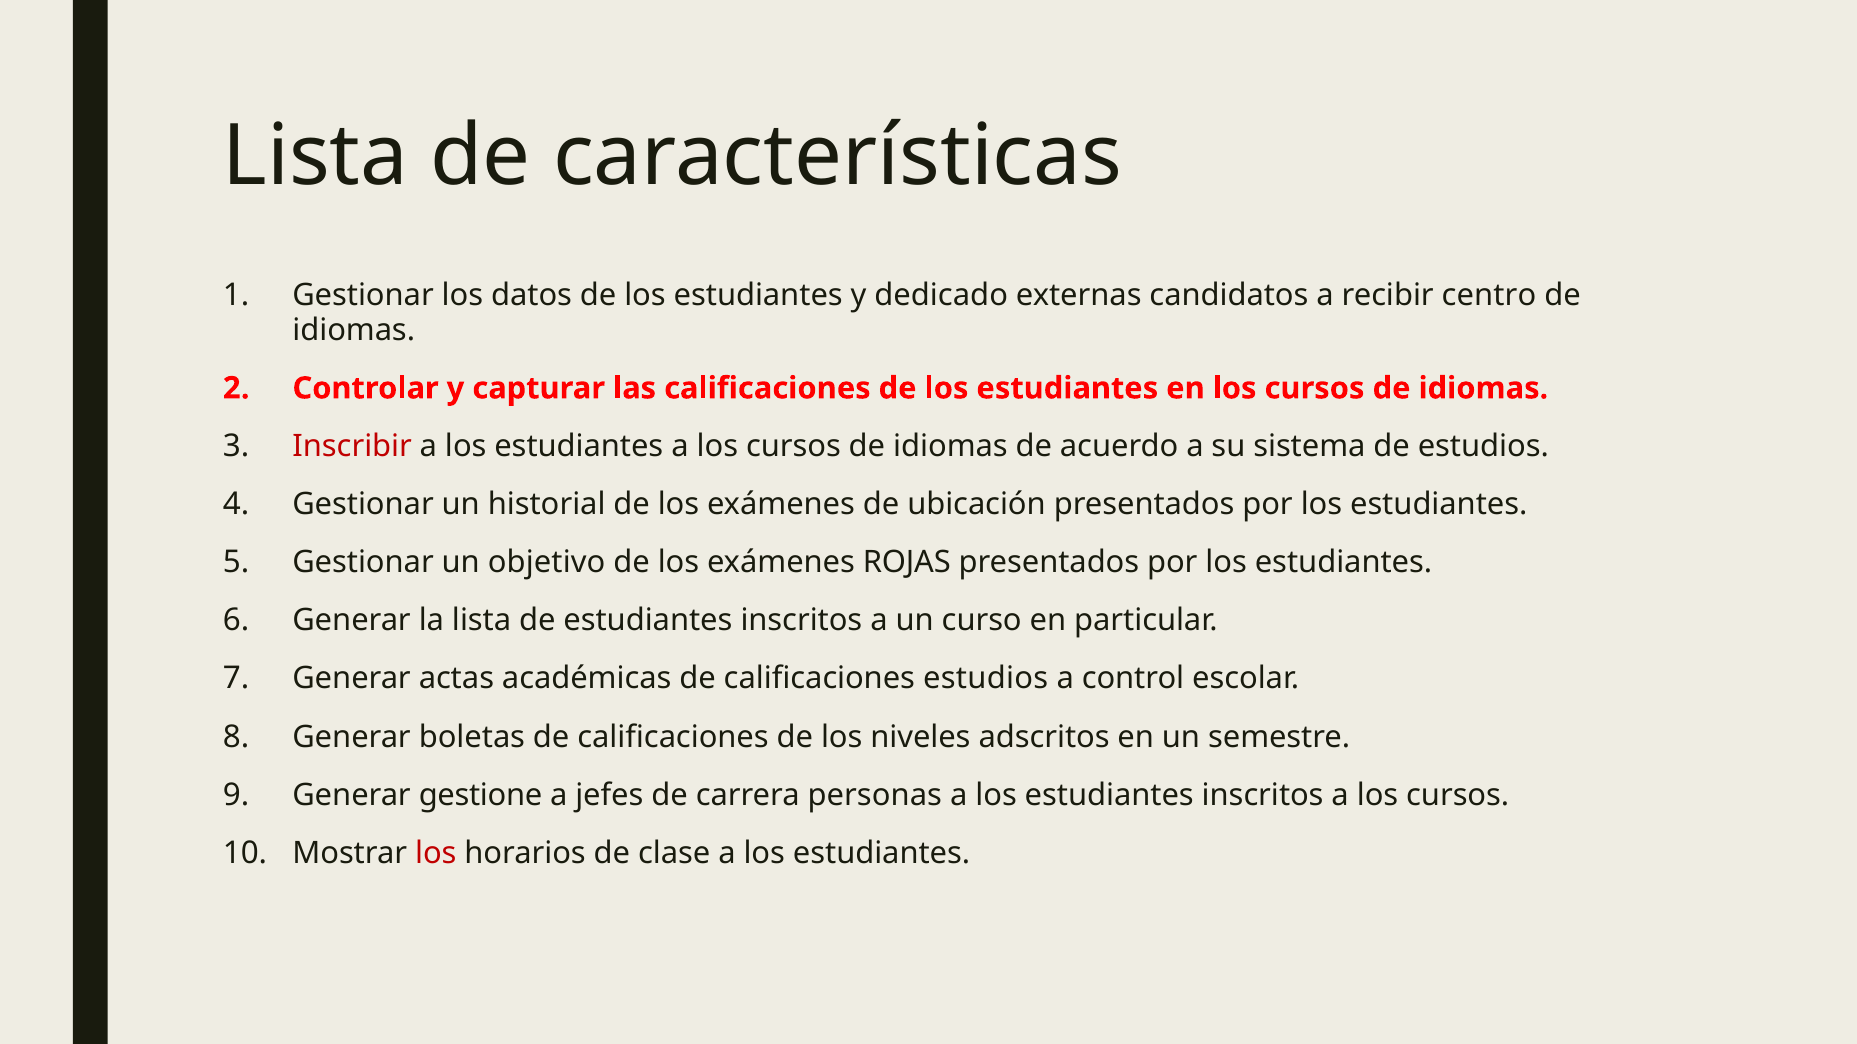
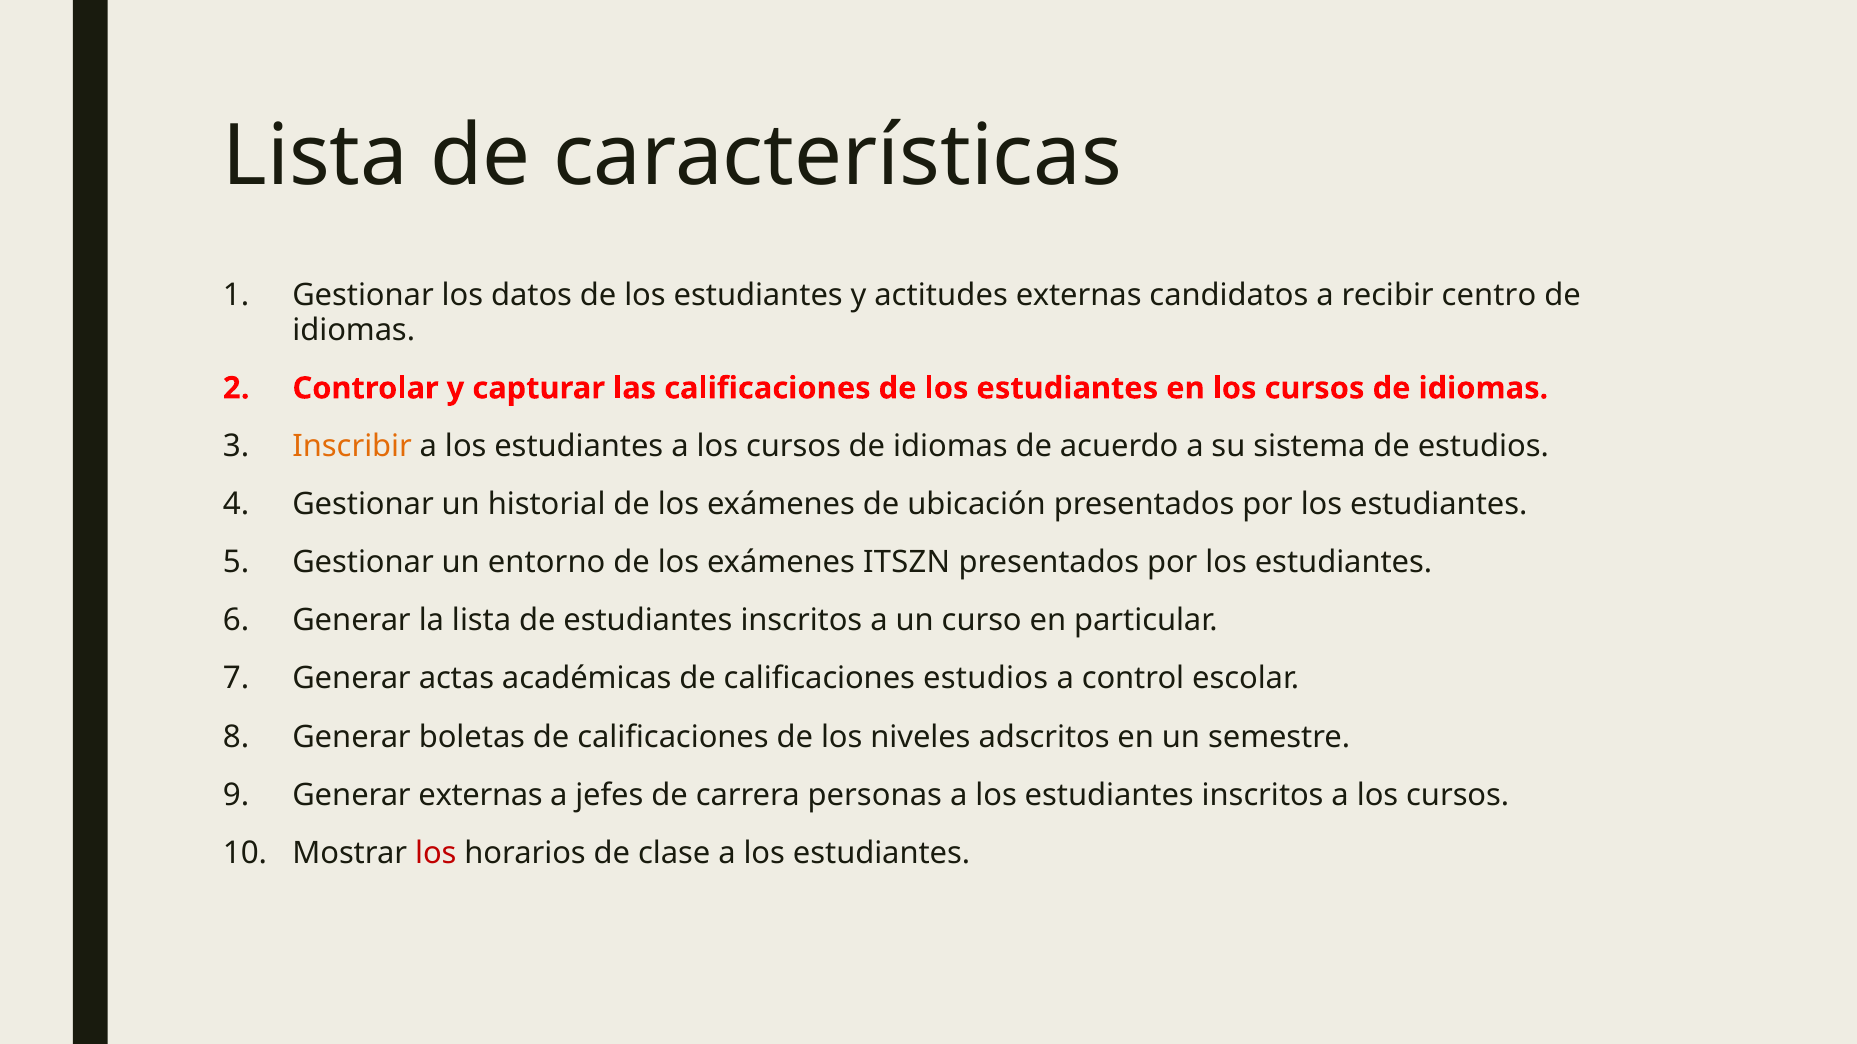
dedicado: dedicado -> actitudes
Inscribir colour: red -> orange
objetivo: objetivo -> entorno
ROJAS: ROJAS -> ITSZN
Generar gestione: gestione -> externas
